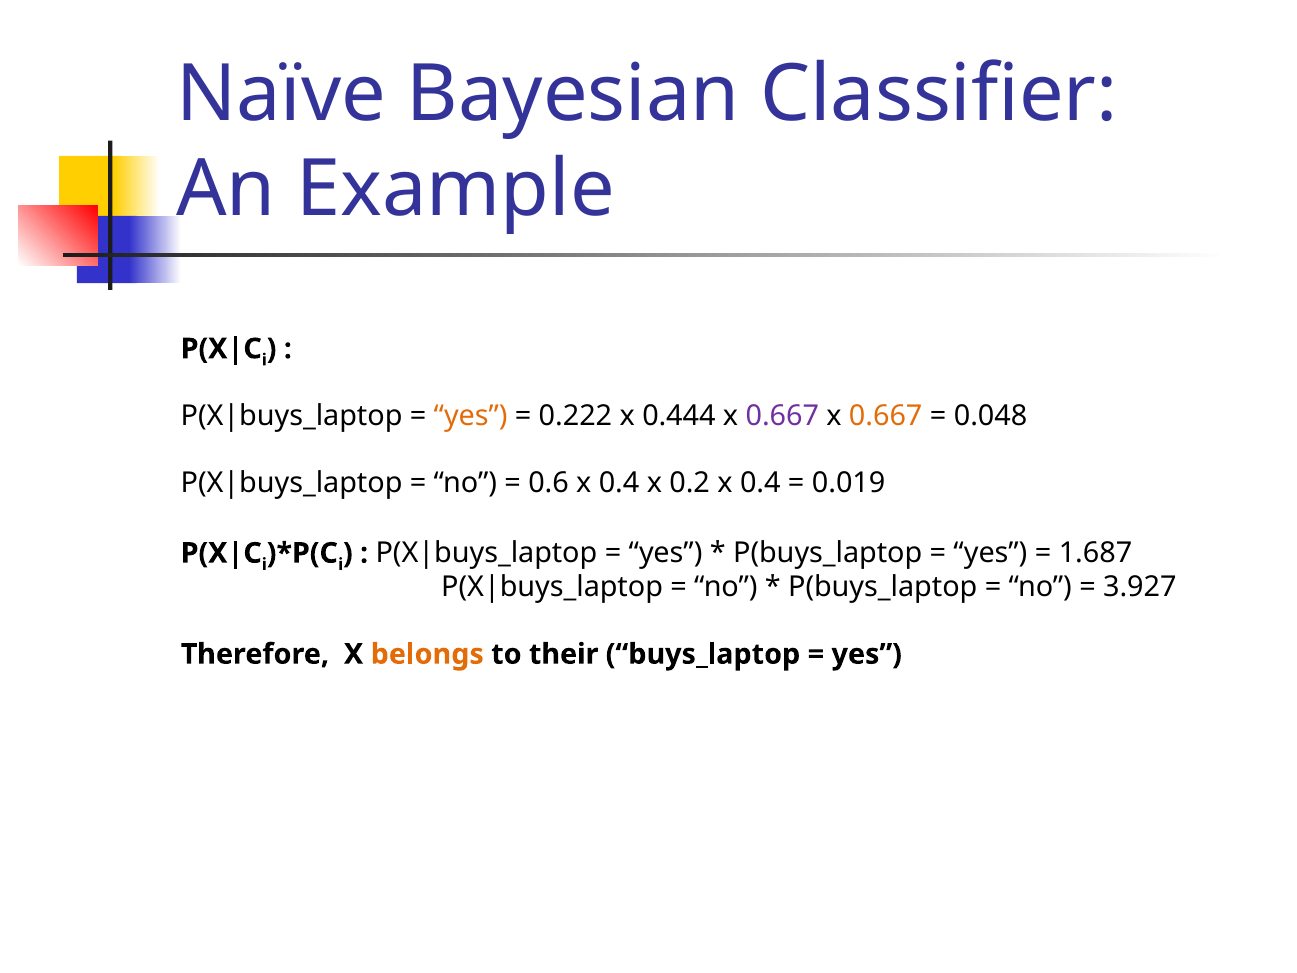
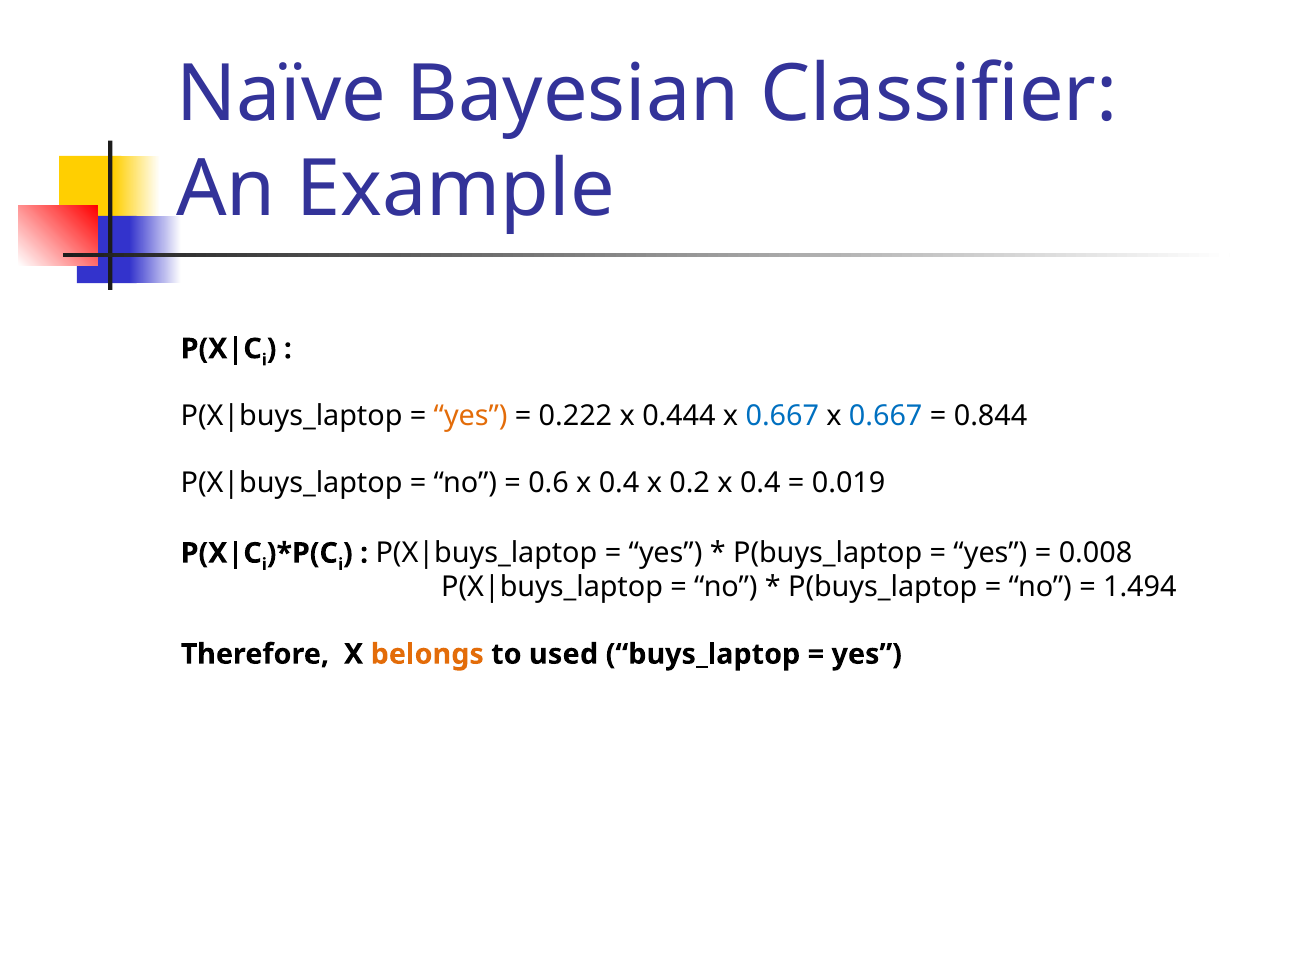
0.667 at (782, 416) colour: purple -> blue
0.667 at (886, 416) colour: orange -> blue
0.048: 0.048 -> 0.844
1.687: 1.687 -> 0.008
3.927: 3.927 -> 1.494
their: their -> used
